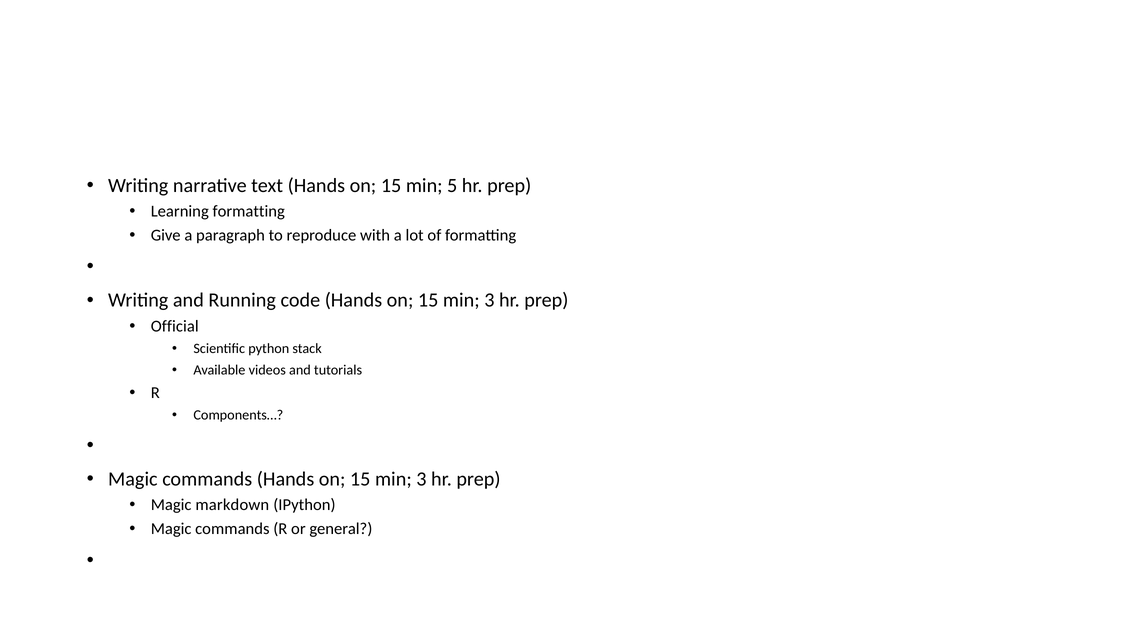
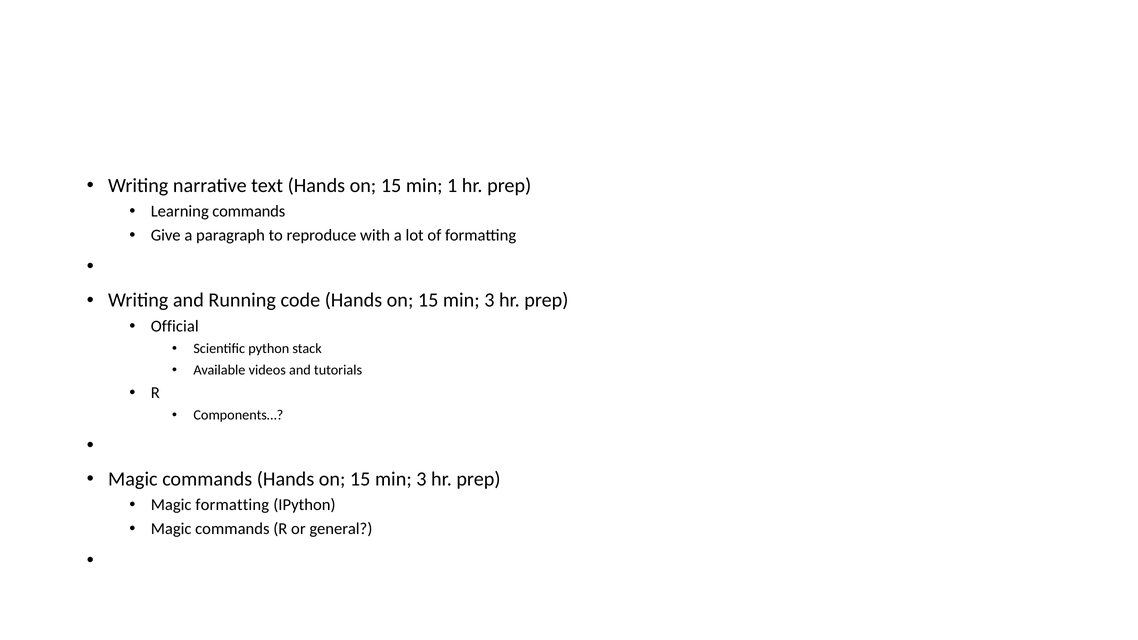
5: 5 -> 1
Learning formatting: formatting -> commands
Magic markdown: markdown -> formatting
